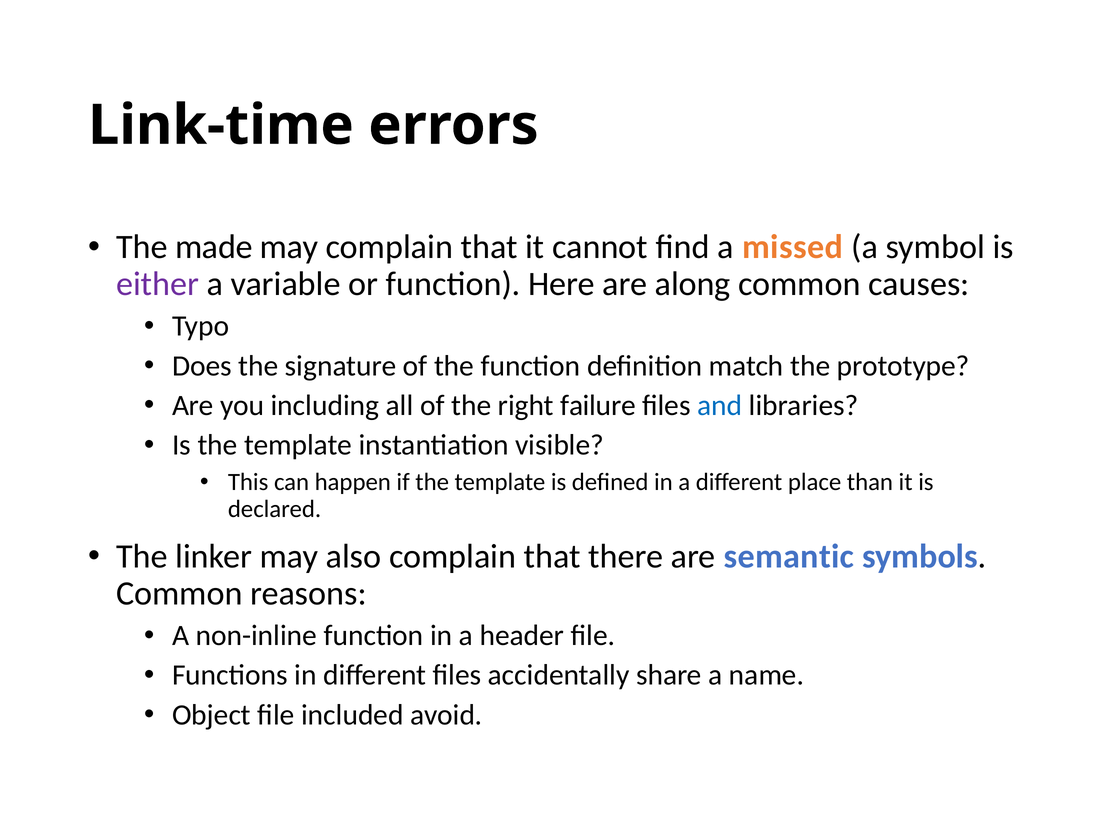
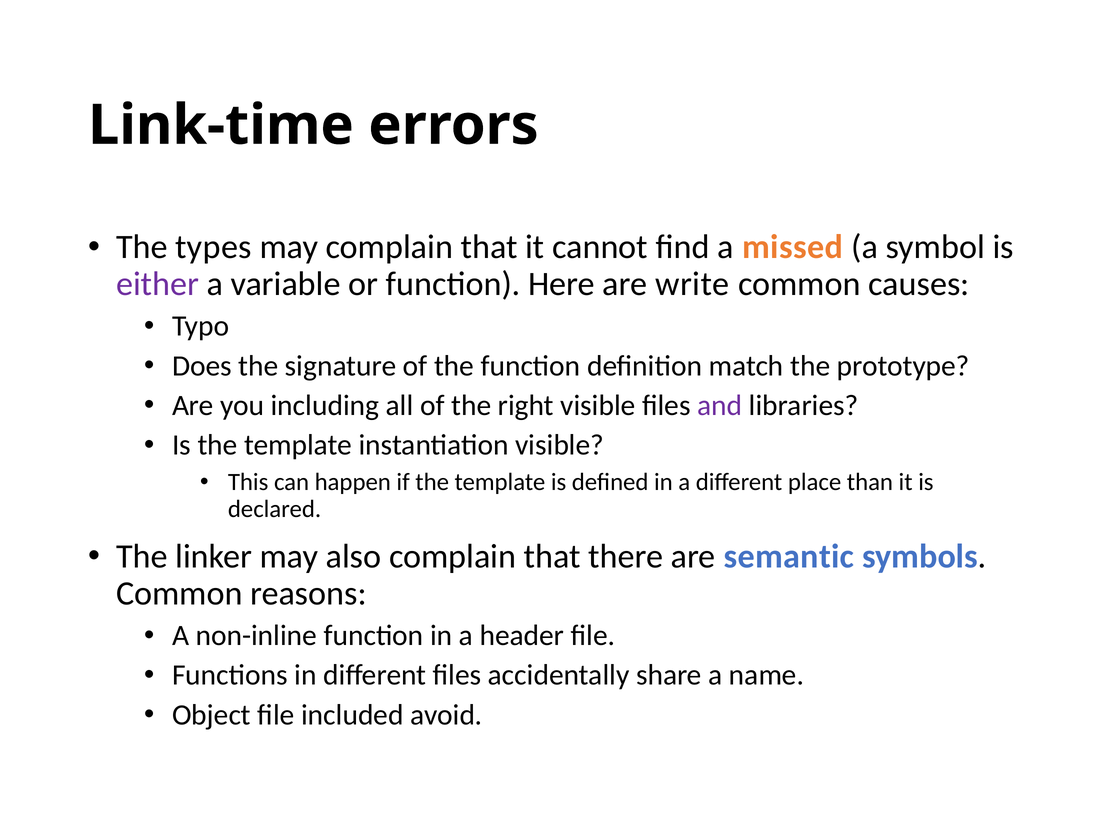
made: made -> types
along: along -> write
right failure: failure -> visible
and colour: blue -> purple
